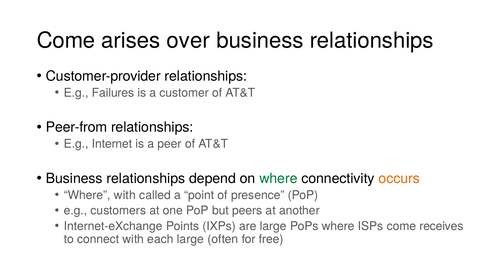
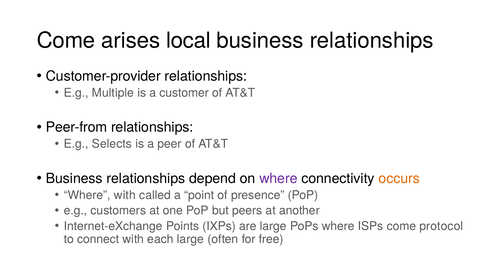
over: over -> local
Failures: Failures -> Multiple
Internet: Internet -> Selects
where at (278, 179) colour: green -> purple
receives: receives -> protocol
